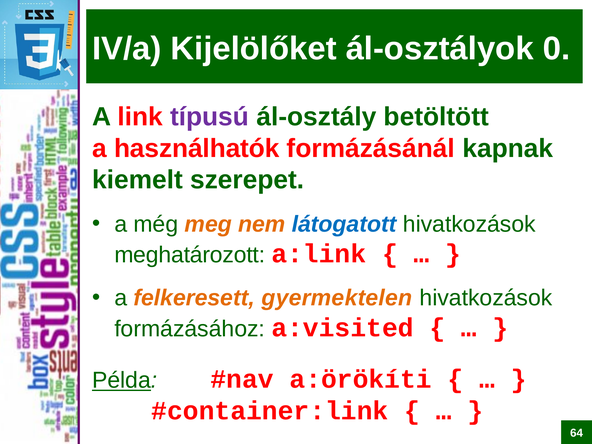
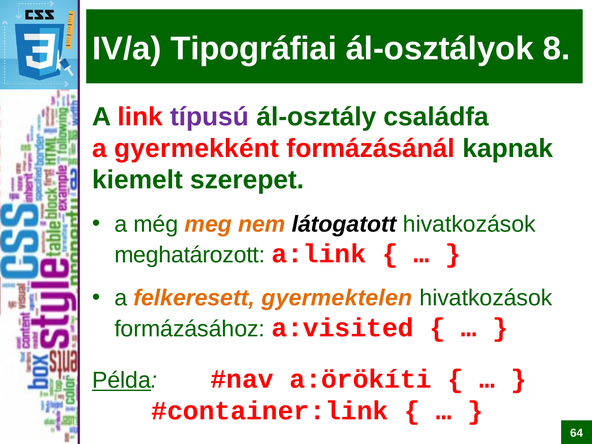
Kijelölőket: Kijelölőket -> Tipográfiai
0: 0 -> 8
betöltött: betöltött -> családfa
használhatók: használhatók -> gyermekként
látogatott colour: blue -> black
